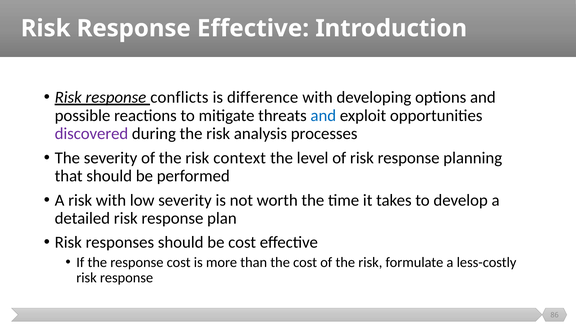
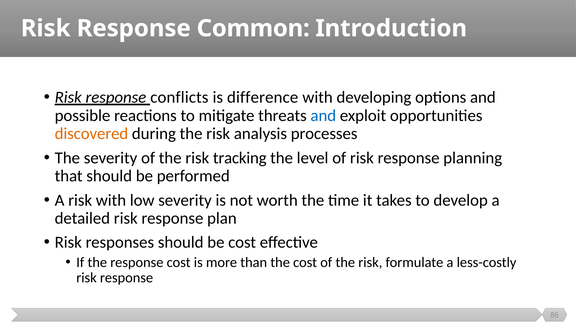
Response Effective: Effective -> Common
discovered colour: purple -> orange
context: context -> tracking
